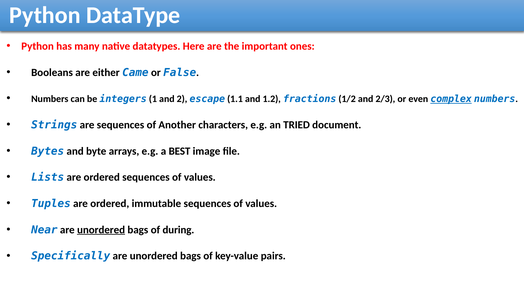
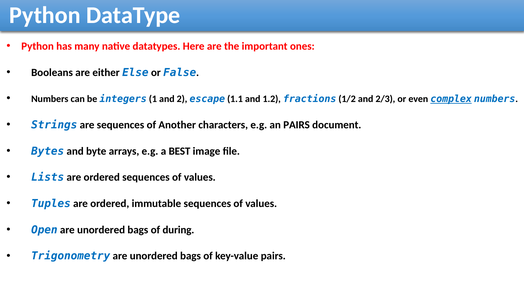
Came: Came -> Else
an TRIED: TRIED -> PAIRS
Near: Near -> Open
unordered at (101, 230) underline: present -> none
Specifically: Specifically -> Trigonometry
